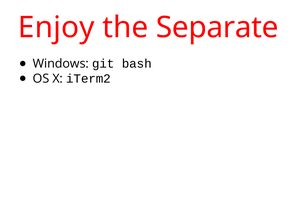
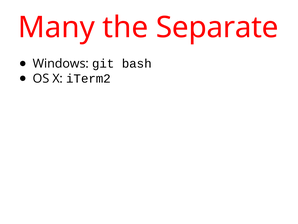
Enjoy: Enjoy -> Many
